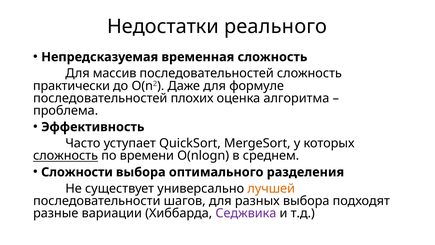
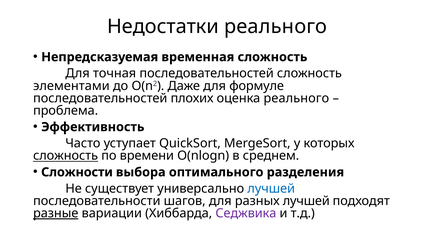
массив: массив -> точная
практически: практически -> элементами
оценка алгоритма: алгоритма -> реального
лучшей at (271, 188) colour: orange -> blue
разных выбора: выбора -> лучшей
разные underline: none -> present
